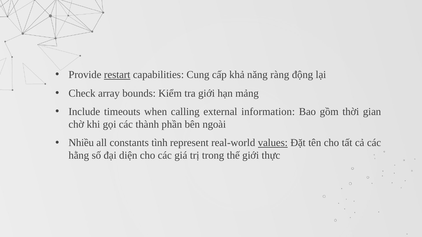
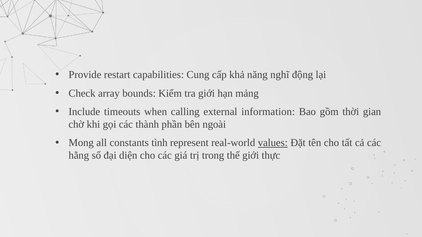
restart underline: present -> none
ràng: ràng -> nghĩ
Nhiều: Nhiều -> Mong
